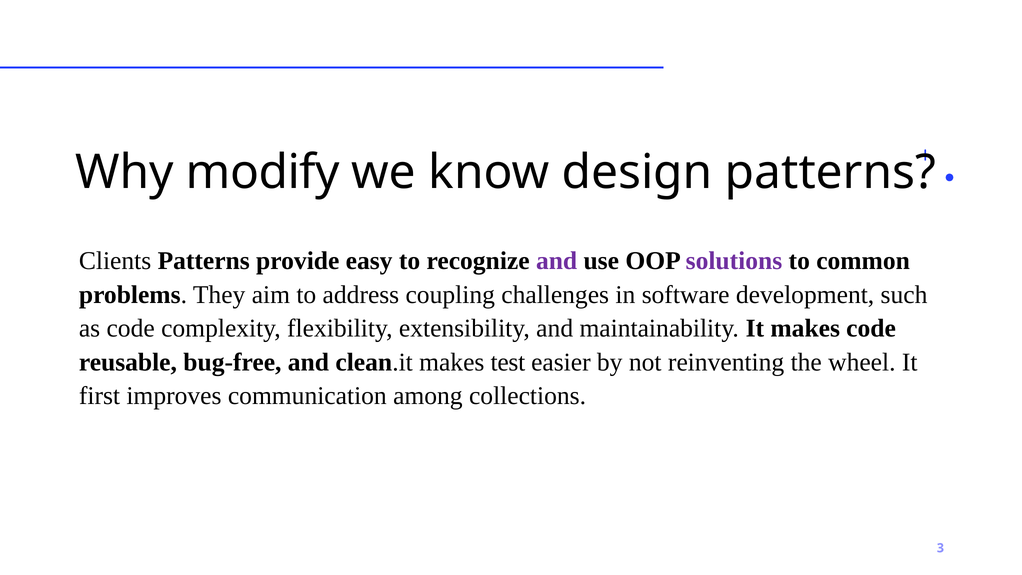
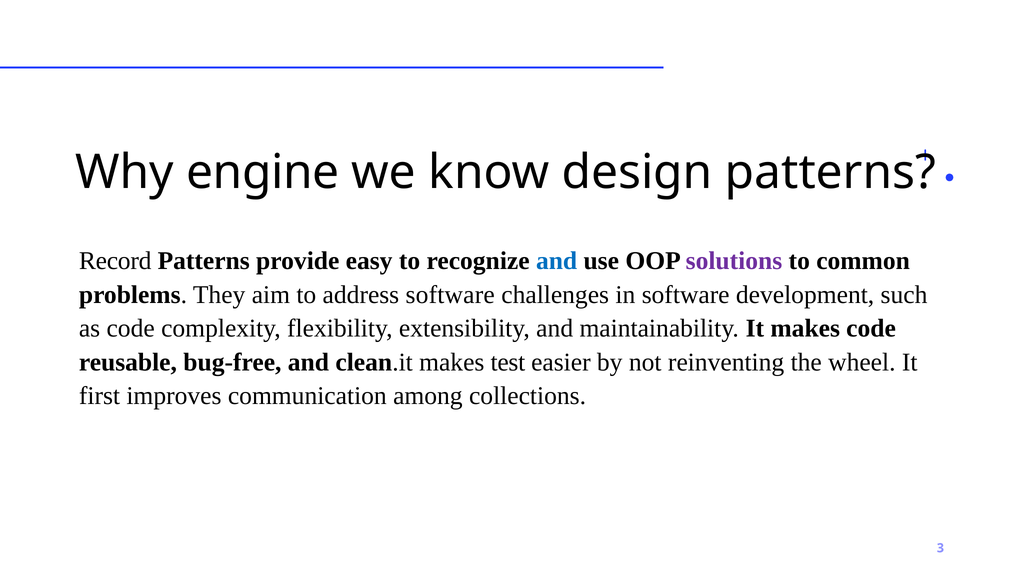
modify: modify -> engine
Clients: Clients -> Record
and at (557, 261) colour: purple -> blue
address coupling: coupling -> software
